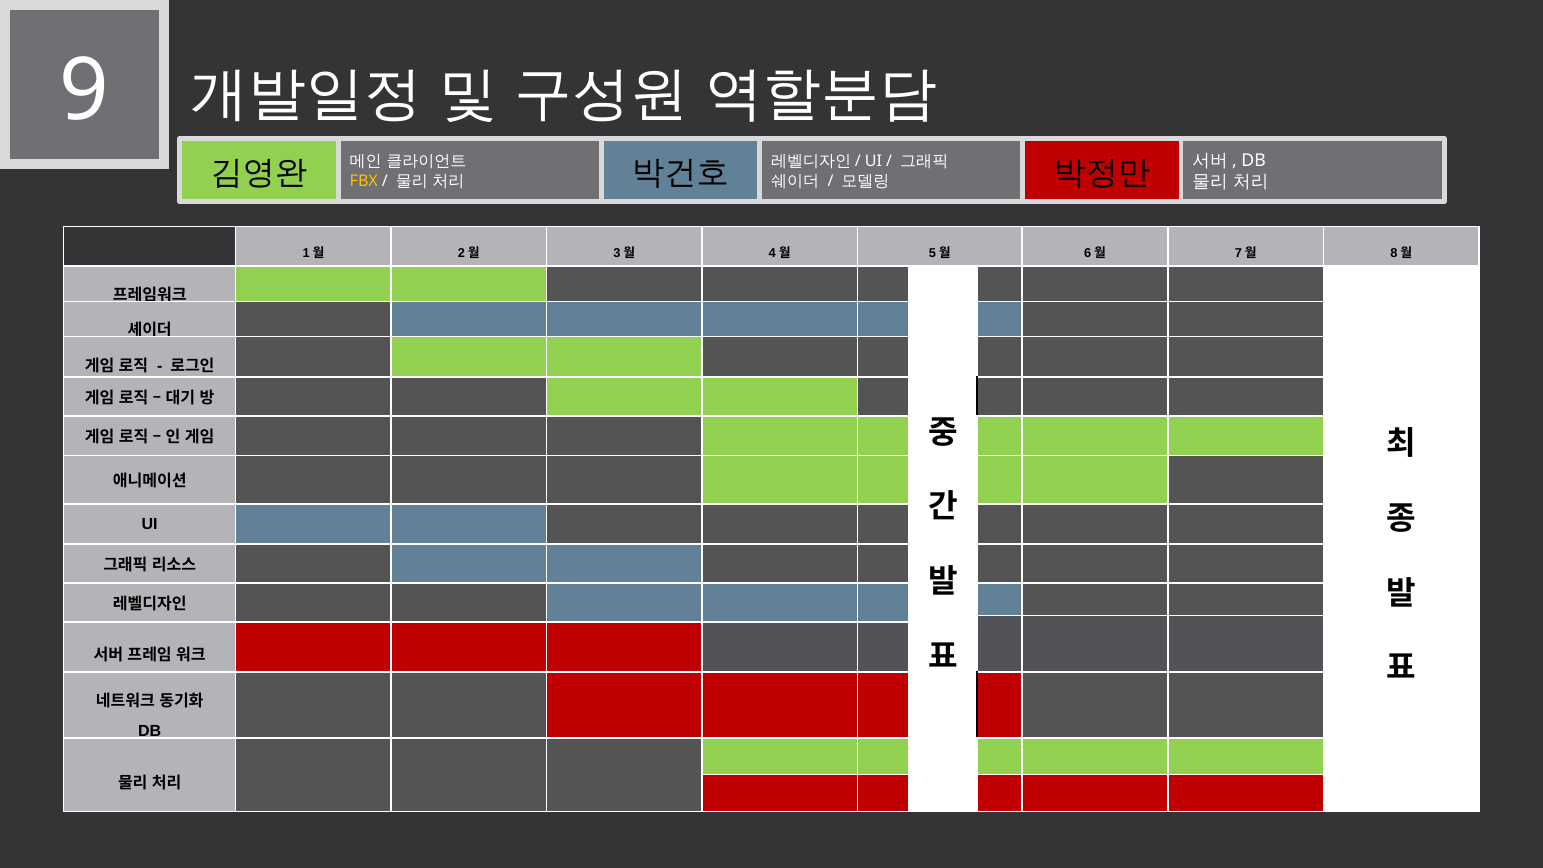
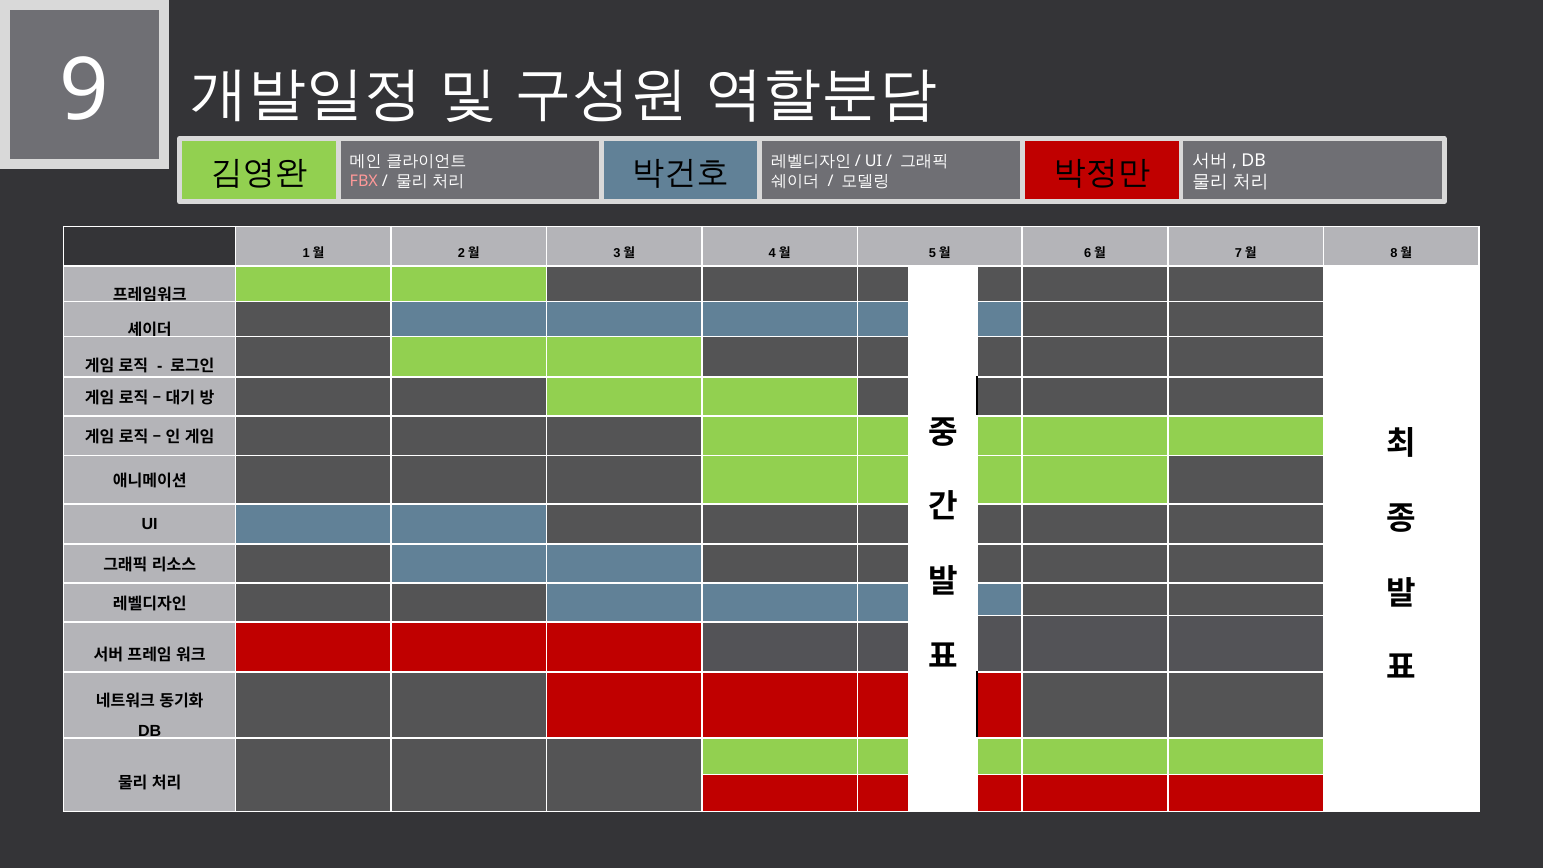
FBX colour: yellow -> pink
